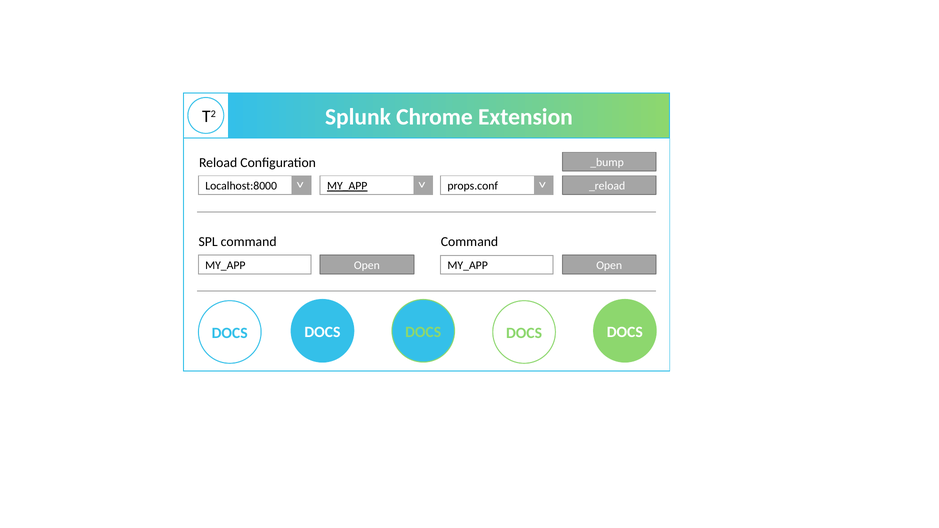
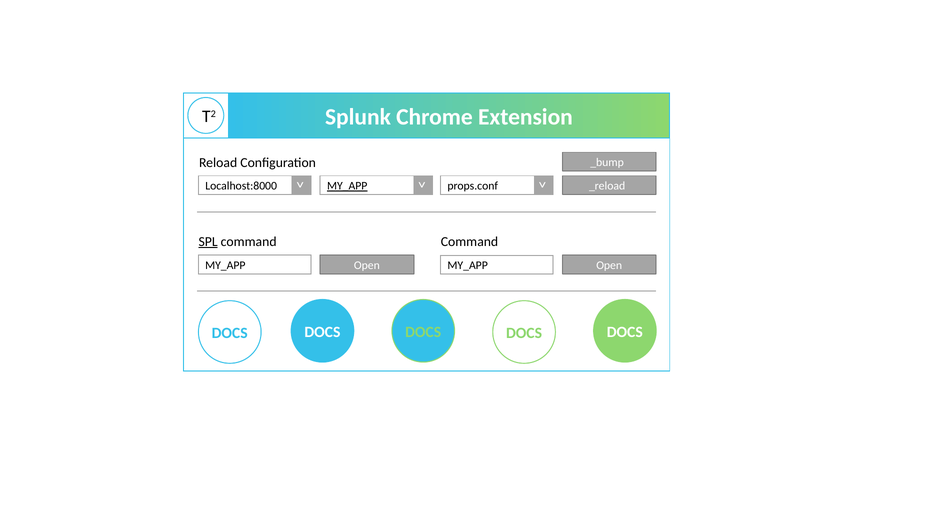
SPL underline: none -> present
